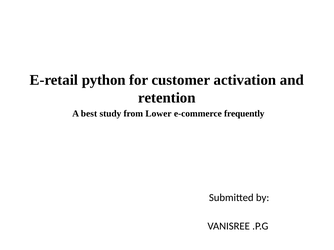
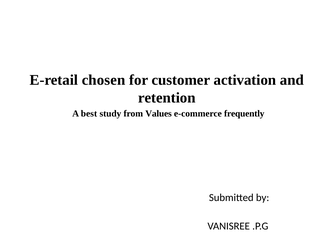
python: python -> chosen
Lower: Lower -> Values
